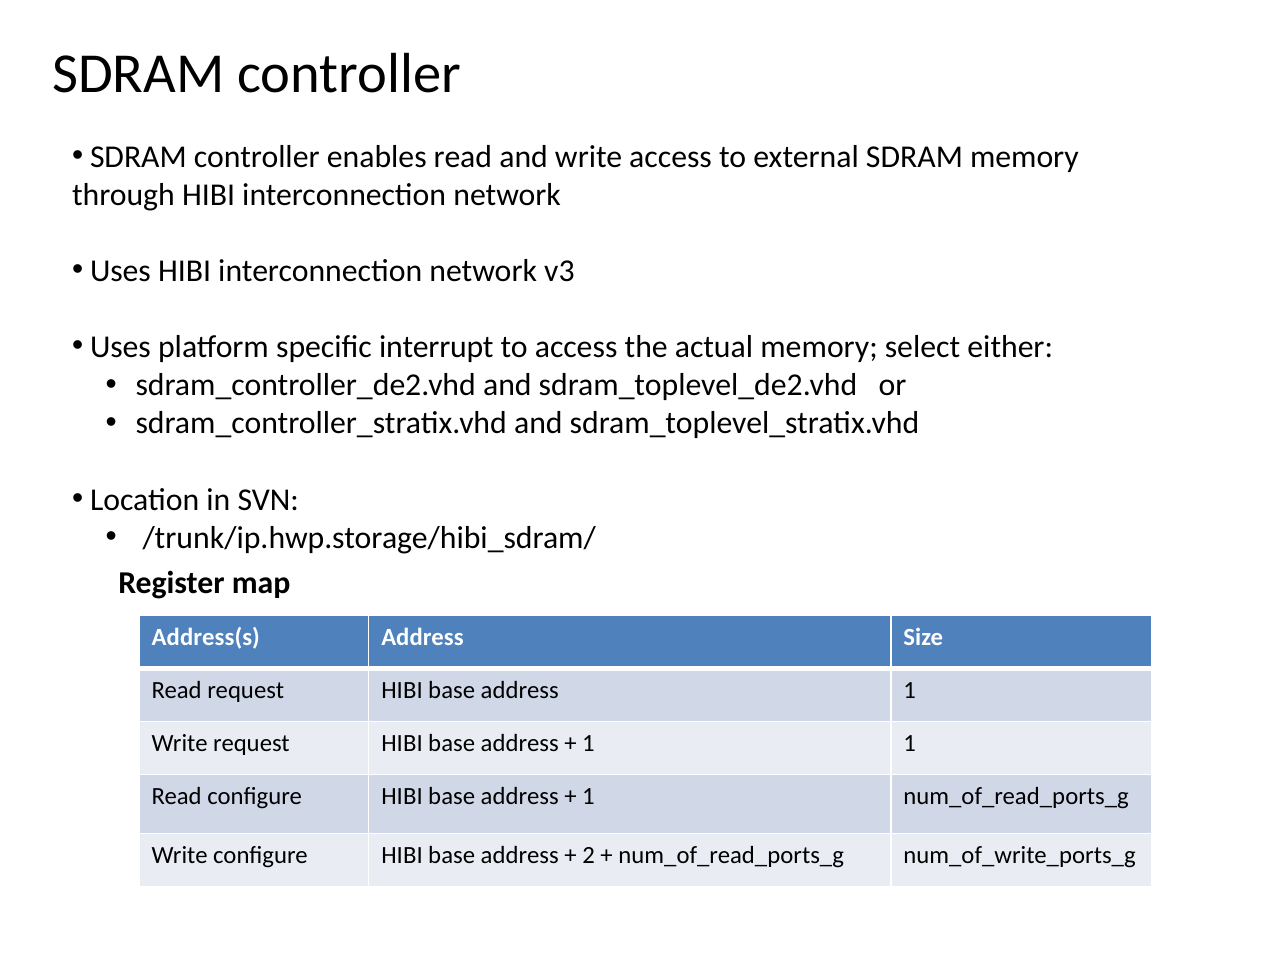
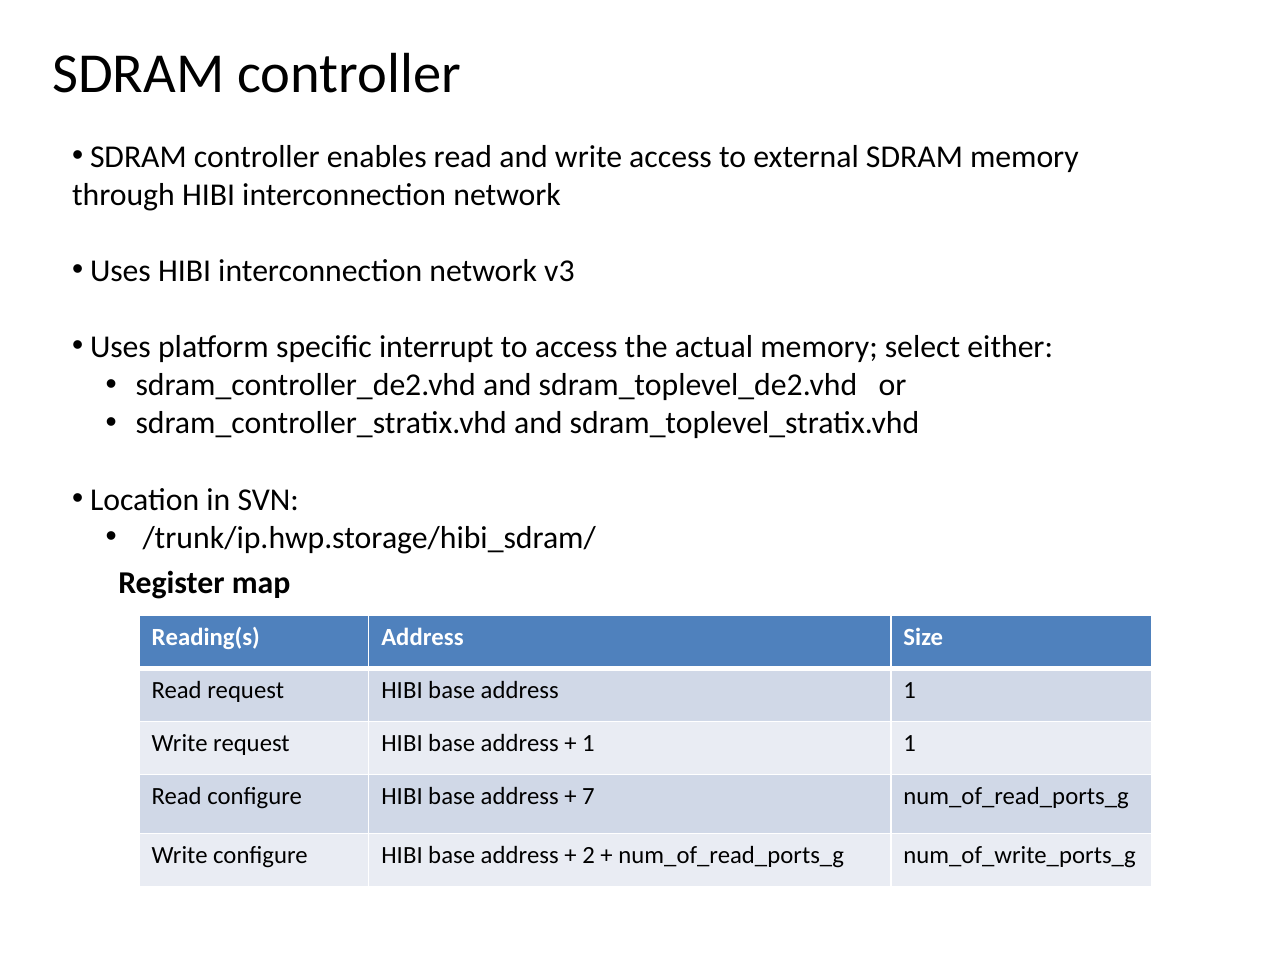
Address(s: Address(s -> Reading(s
1 at (588, 797): 1 -> 7
